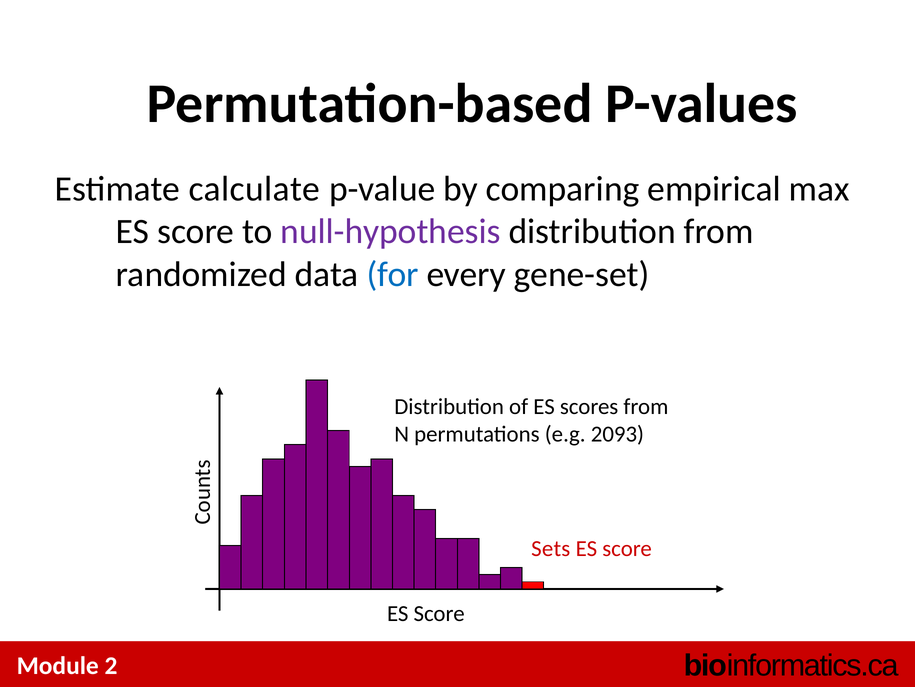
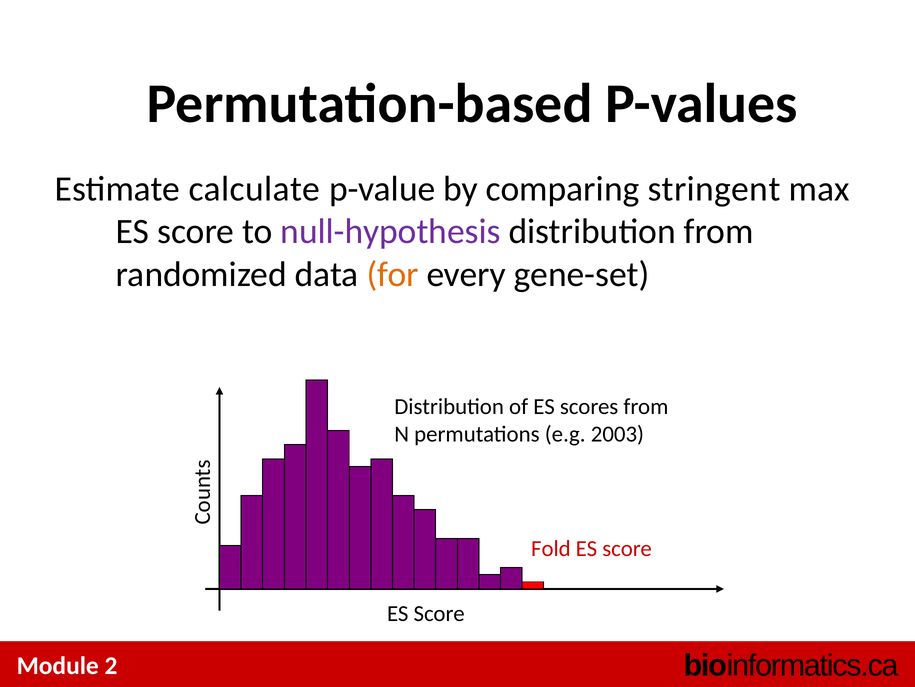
empirical: empirical -> stringent
for colour: blue -> orange
2093: 2093 -> 2003
Sets: Sets -> Fold
